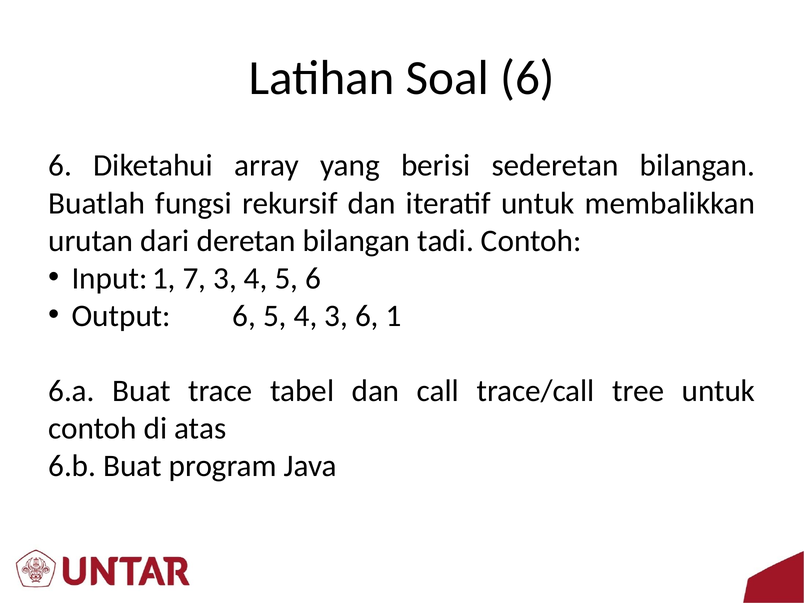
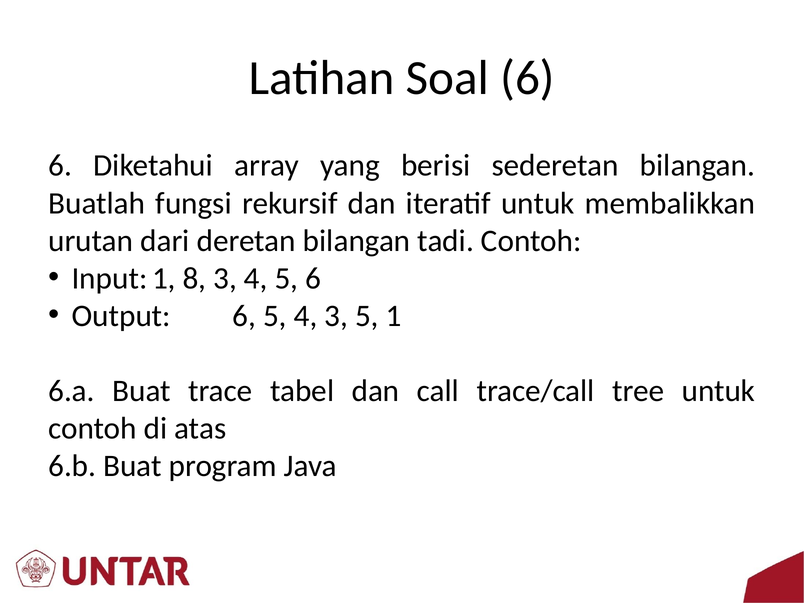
7: 7 -> 8
3 6: 6 -> 5
